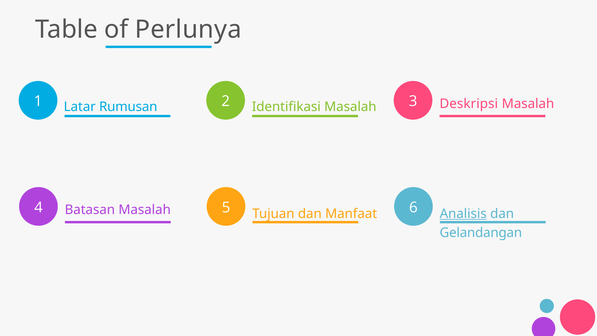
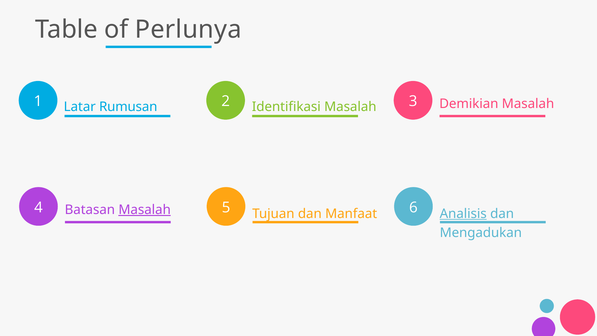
Deskripsi: Deskripsi -> Demikian
Masalah at (145, 210) underline: none -> present
Gelandangan: Gelandangan -> Mengadukan
